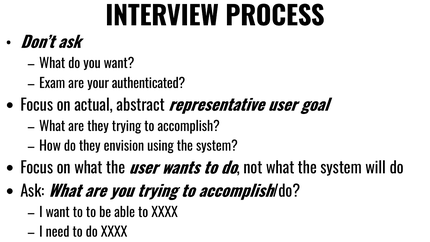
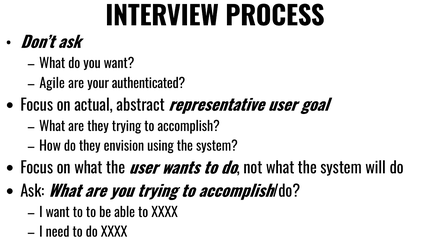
Exam: Exam -> Agile
